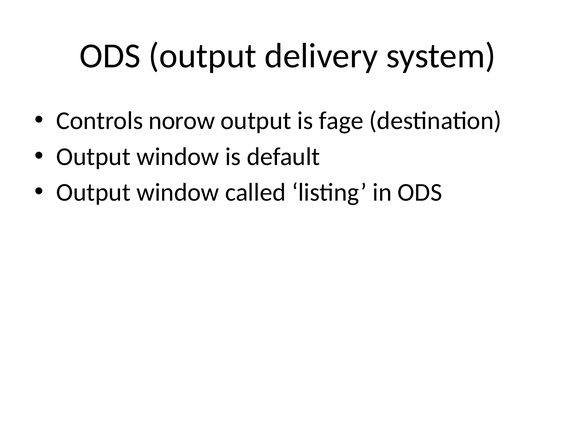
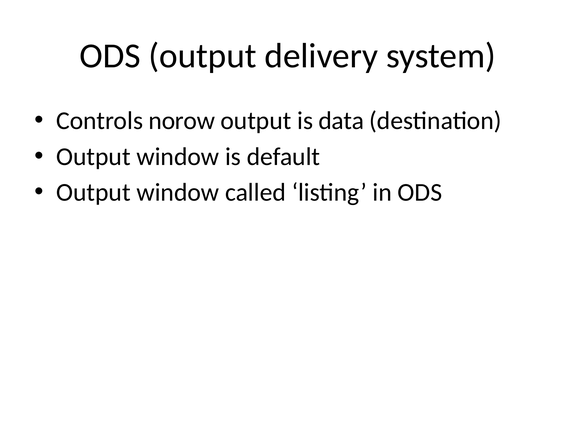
fage: fage -> data
